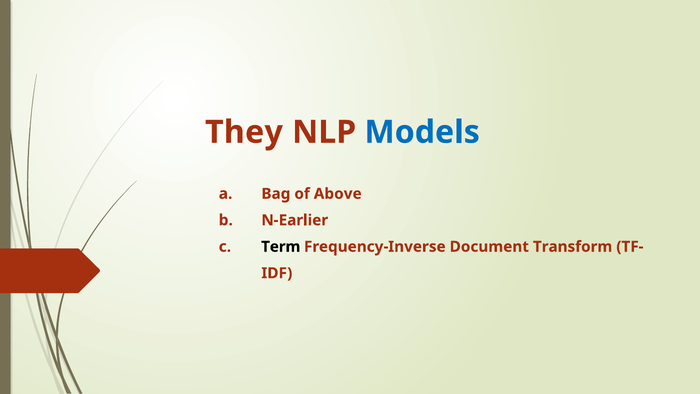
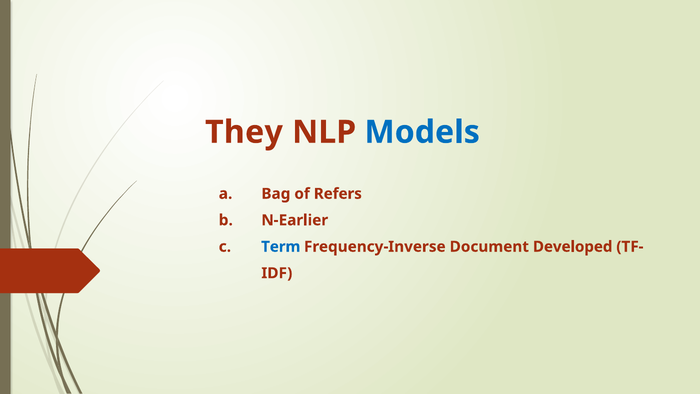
Above: Above -> Refers
Term colour: black -> blue
Transform: Transform -> Developed
